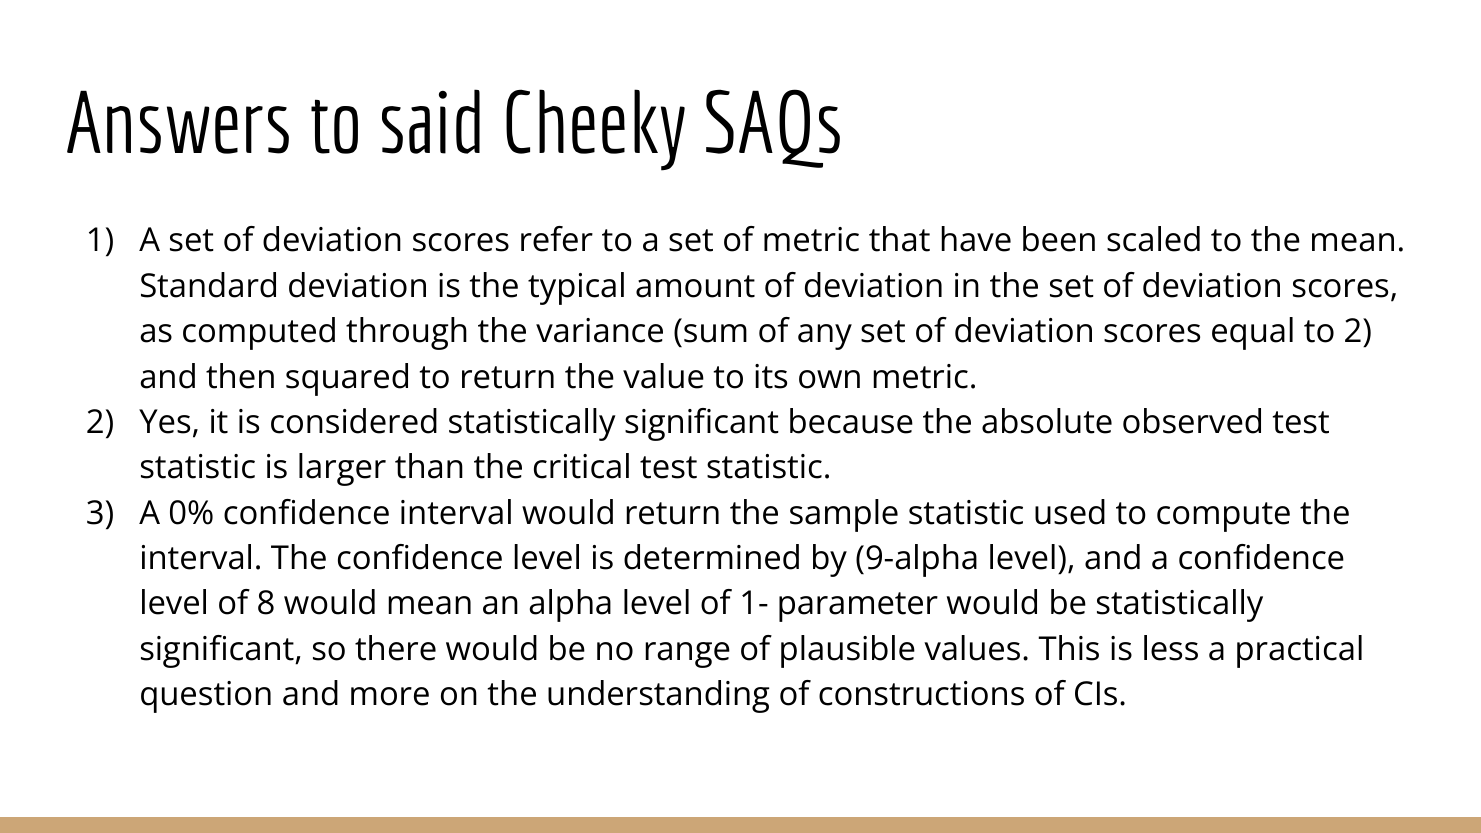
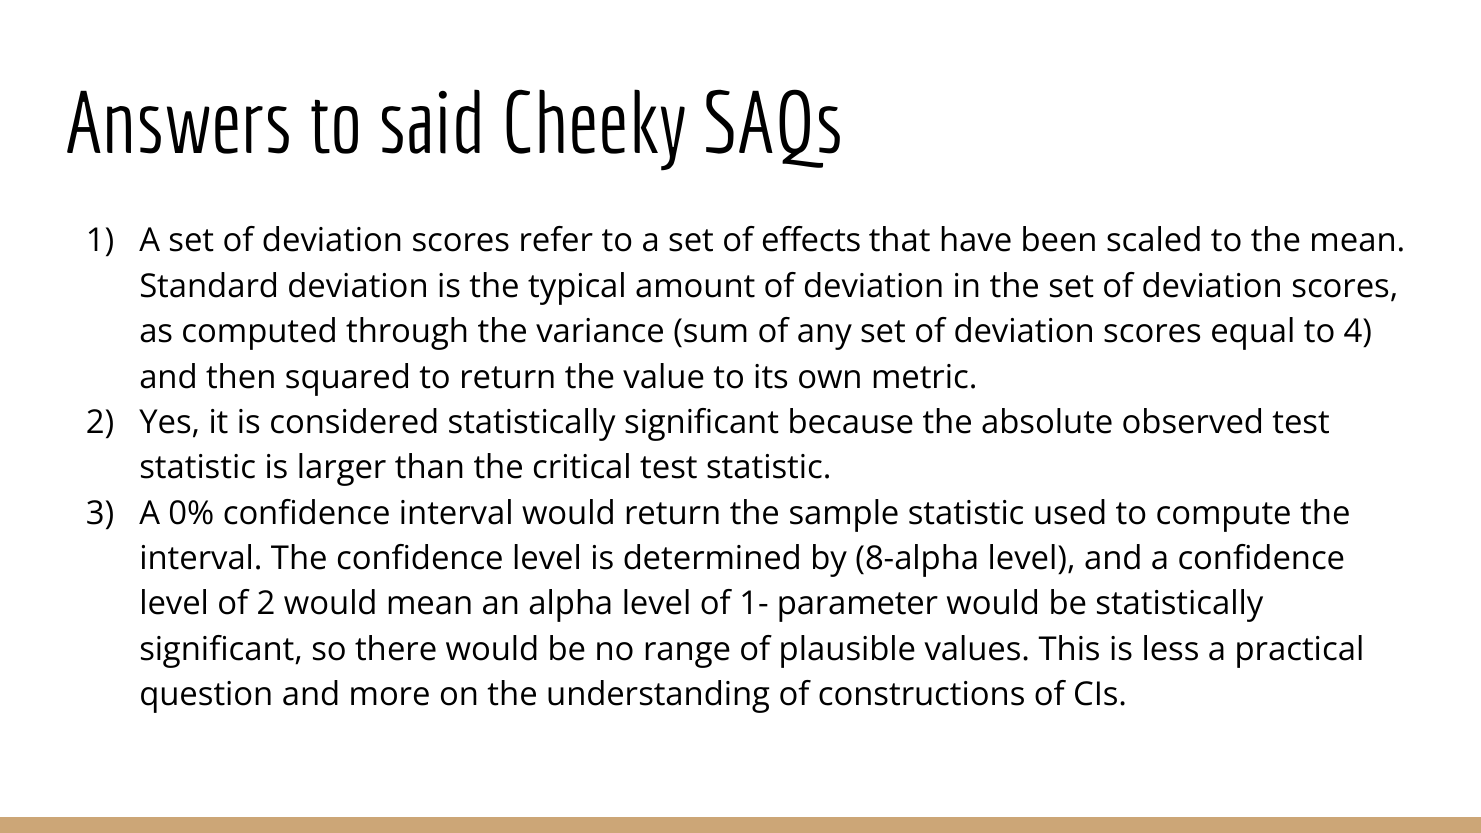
of metric: metric -> effects
to 2: 2 -> 4
9-alpha: 9-alpha -> 8-alpha
of 8: 8 -> 2
